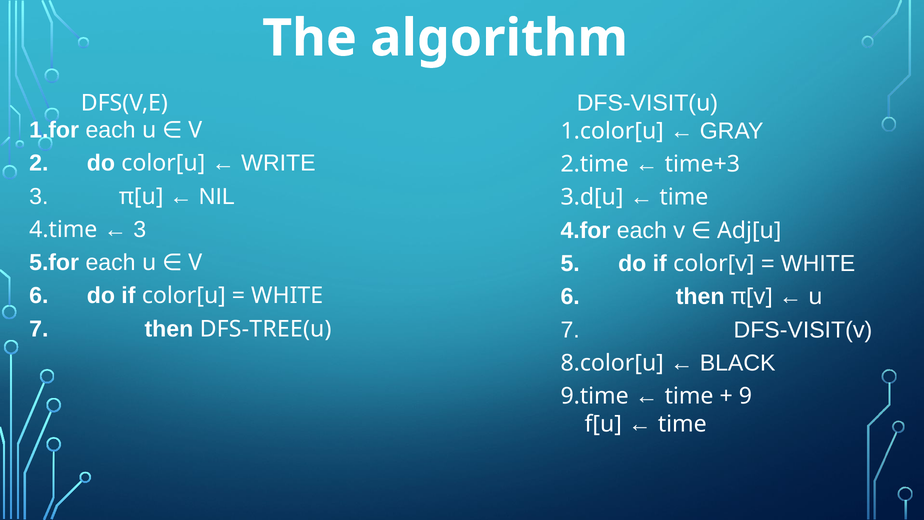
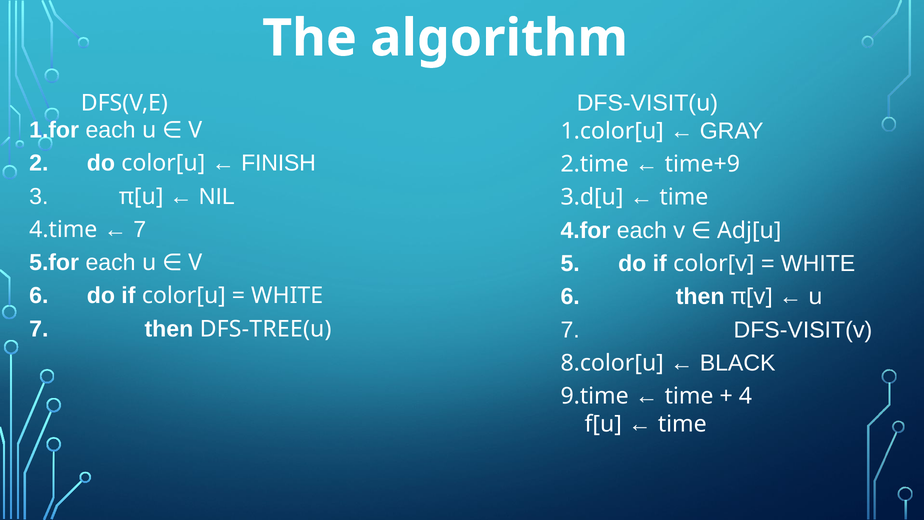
WRITE: WRITE -> FINISH
time+3: time+3 -> time+9
3 at (140, 229): 3 -> 7
9: 9 -> 4
